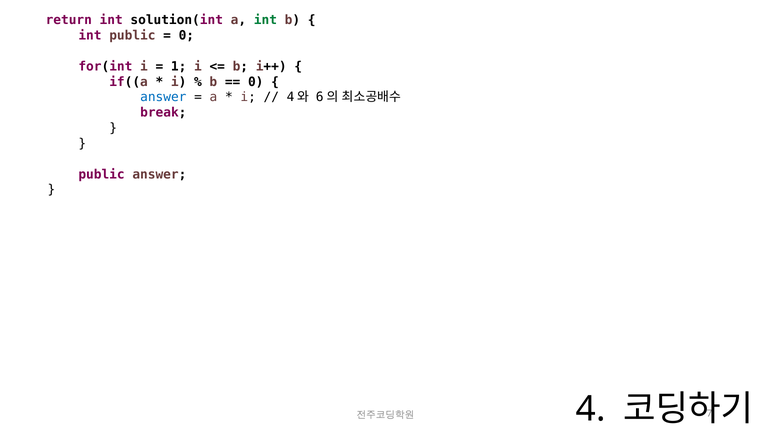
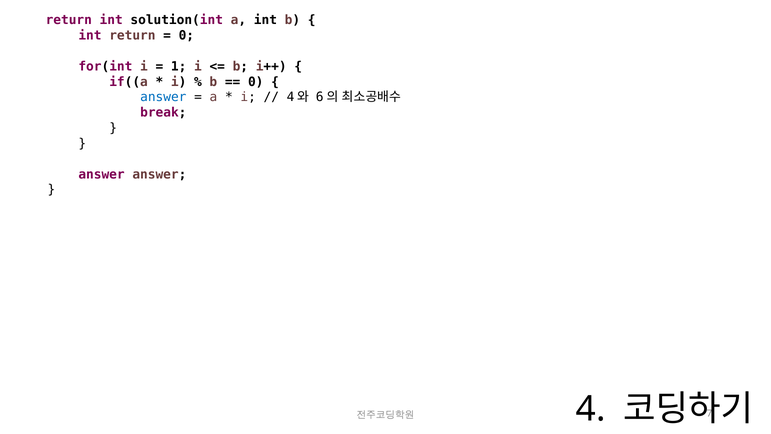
int at (265, 20) colour: green -> black
int public: public -> return
public at (102, 174): public -> answer
